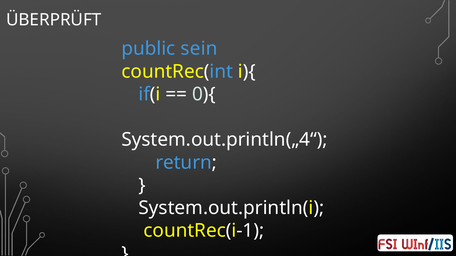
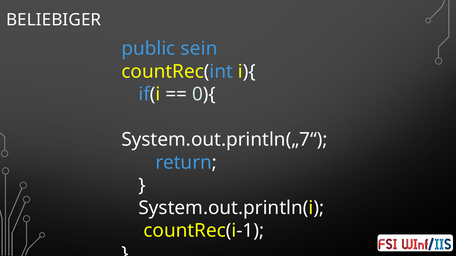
ÜBERPRÜFT: ÜBERPRÜFT -> BELIEBIGER
System.out.println(„4“: System.out.println(„4“ -> System.out.println(„7“
